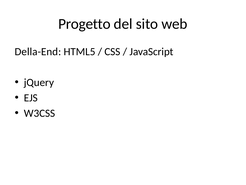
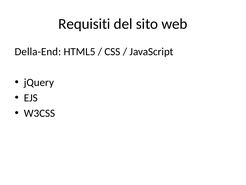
Progetto: Progetto -> Requisiti
